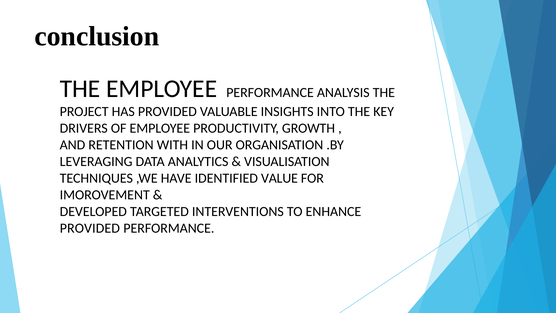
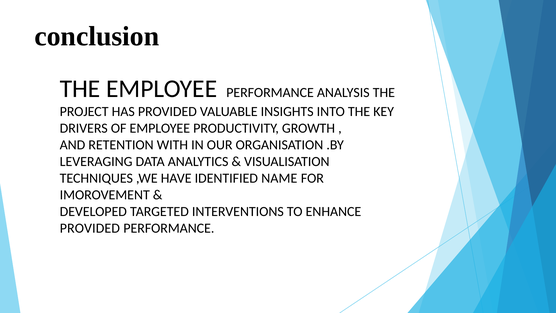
VALUE: VALUE -> NAME
